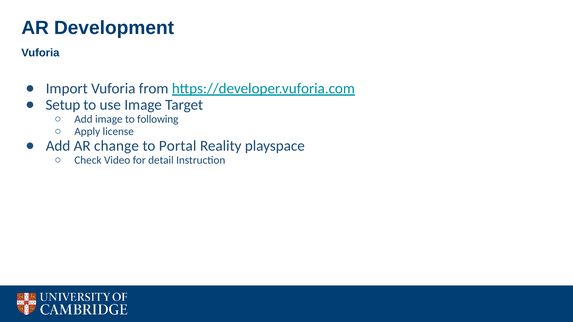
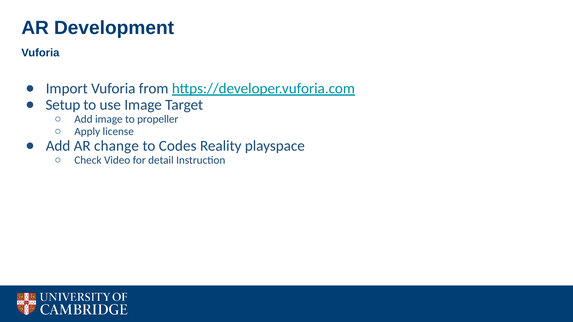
following: following -> propeller
Portal: Portal -> Codes
